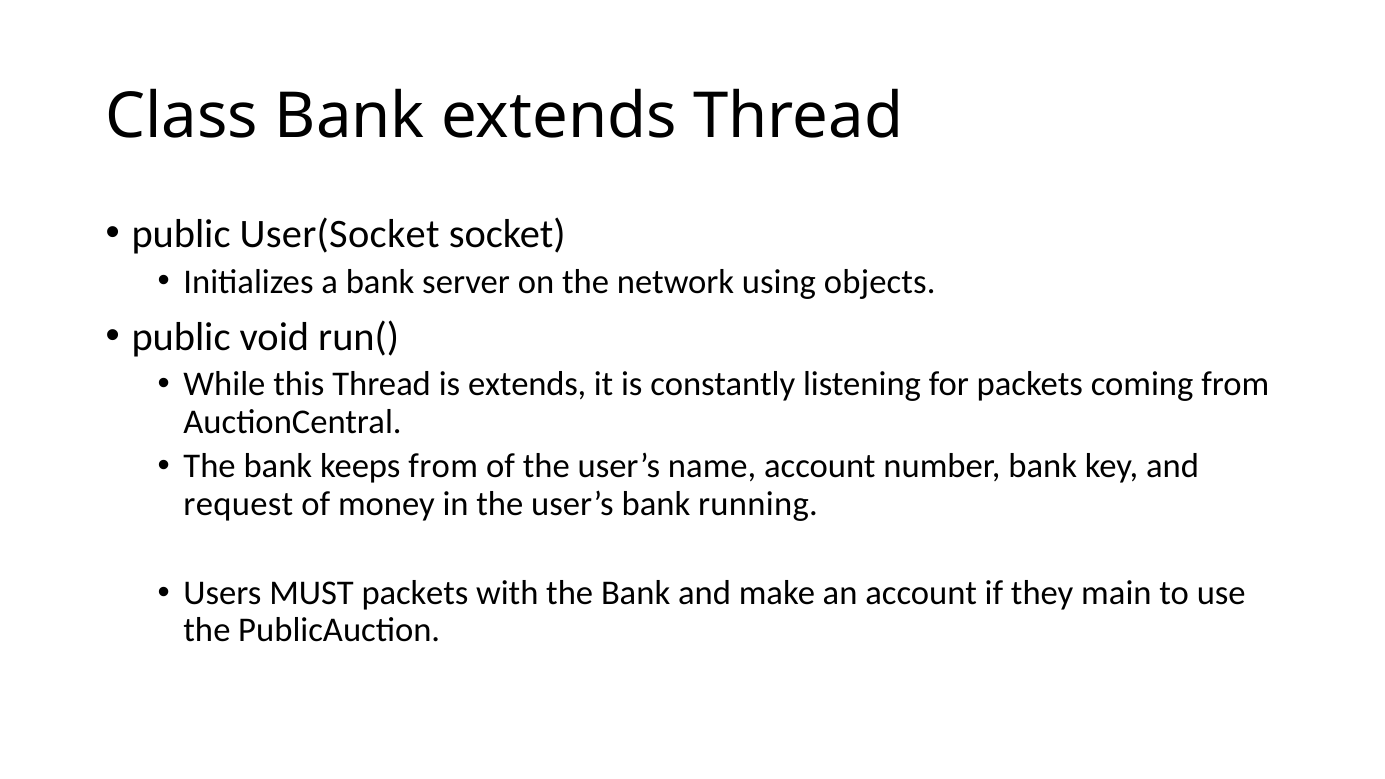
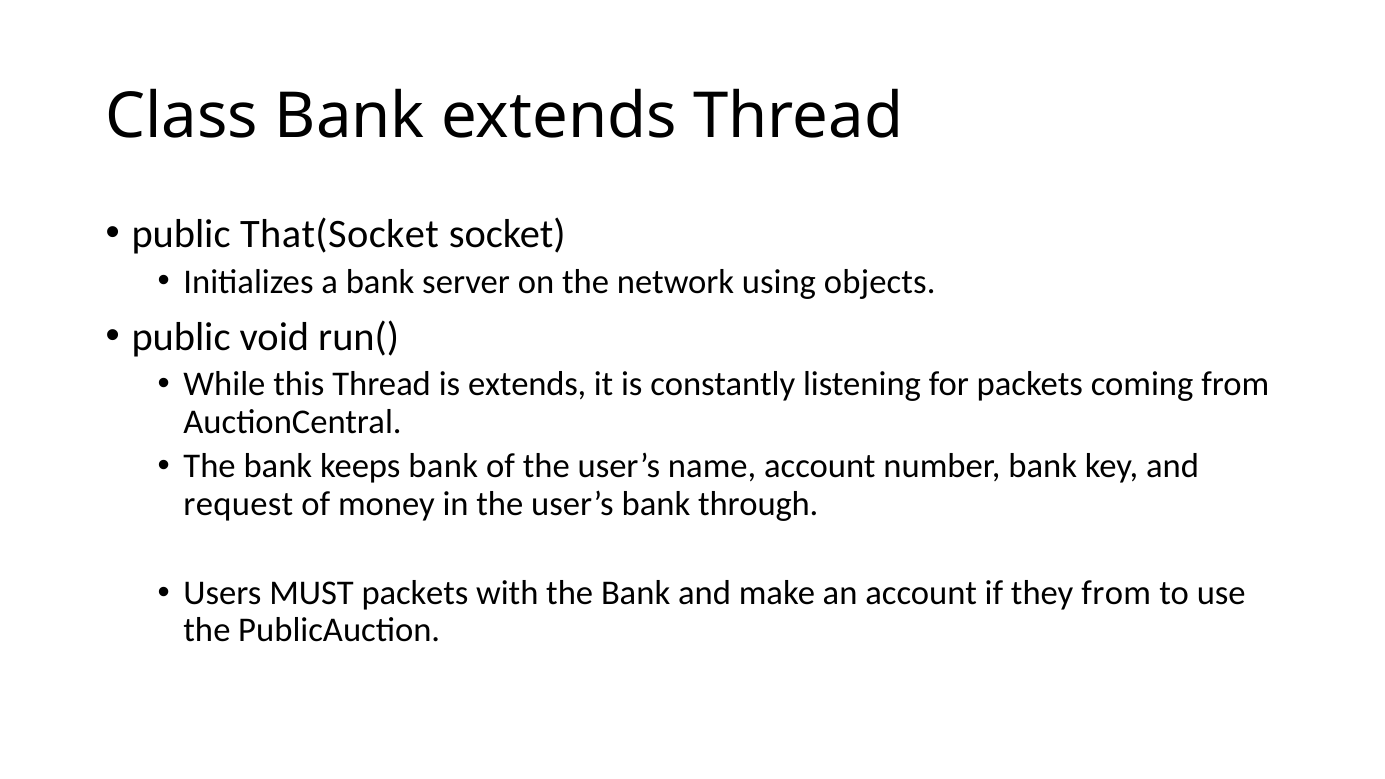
User(Socket: User(Socket -> That(Socket
keeps from: from -> bank
running: running -> through
they main: main -> from
